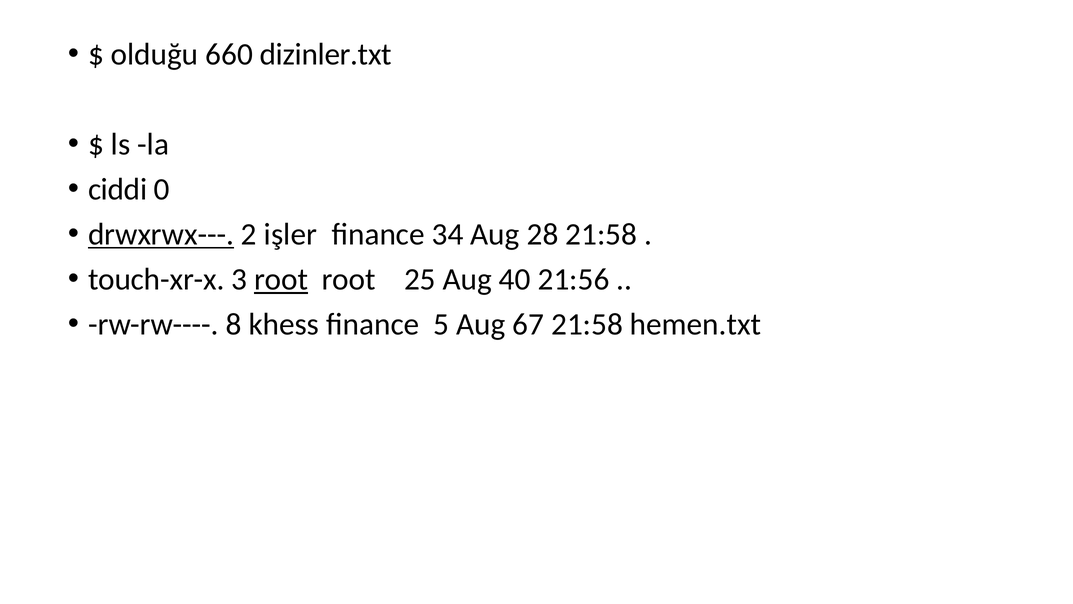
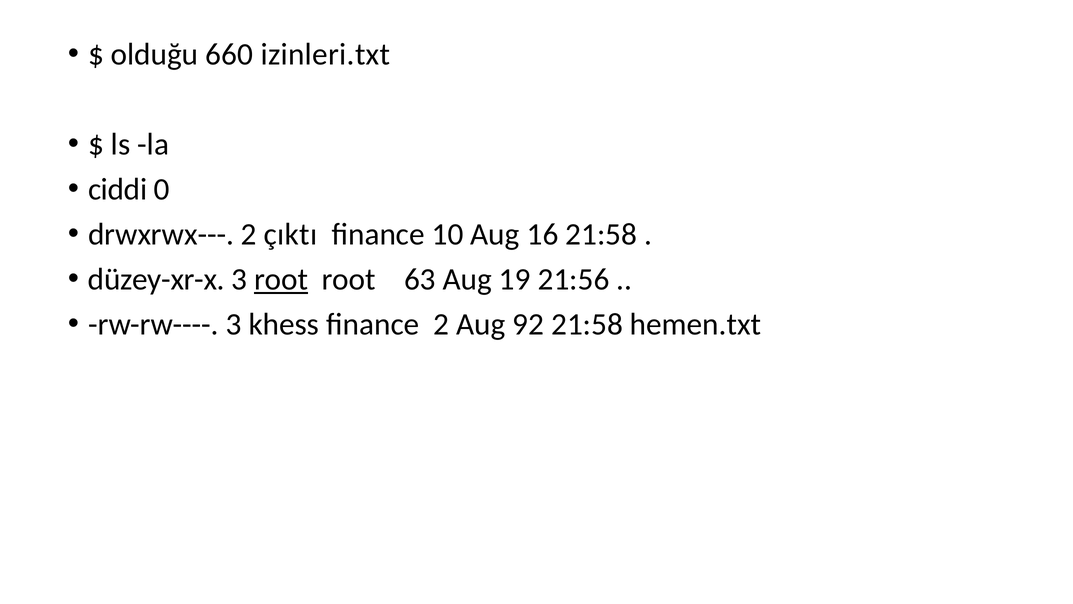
dizinler.txt: dizinler.txt -> izinleri.txt
drwxrwx--- underline: present -> none
işler: işler -> çıktı
34: 34 -> 10
28: 28 -> 16
touch-xr-x: touch-xr-x -> düzey-xr-x
25: 25 -> 63
40: 40 -> 19
rw-rw---- 8: 8 -> 3
finance 5: 5 -> 2
67: 67 -> 92
